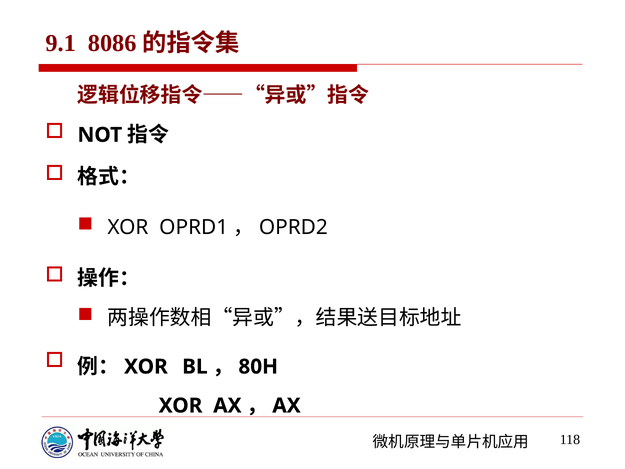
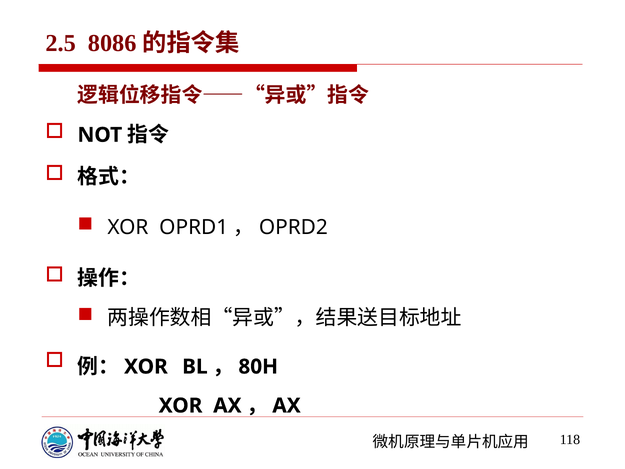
9.1: 9.1 -> 2.5
